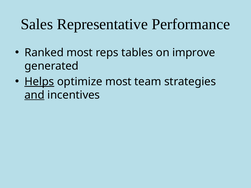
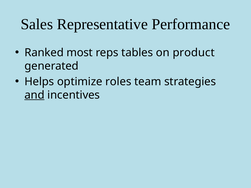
improve: improve -> product
Helps underline: present -> none
optimize most: most -> roles
